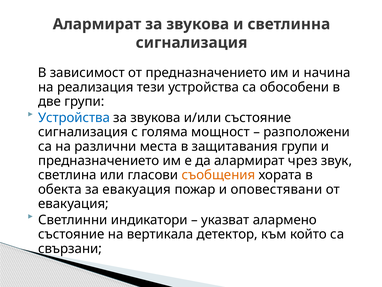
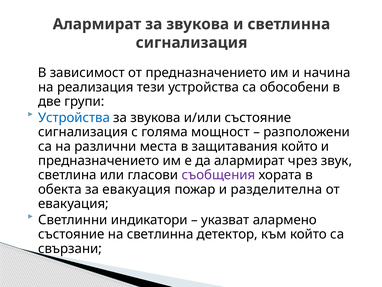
защитавания групи: групи -> който
съобщения colour: orange -> purple
оповестявани: оповестявани -> разделителна
на вертикала: вертикала -> светлинна
